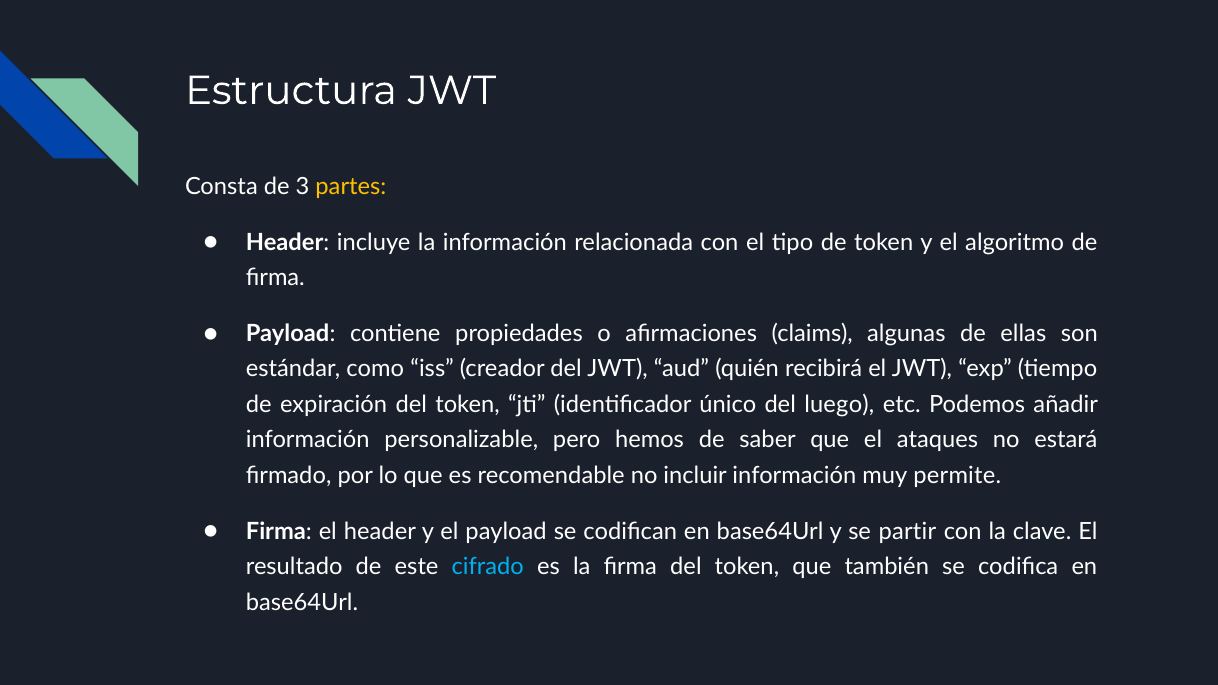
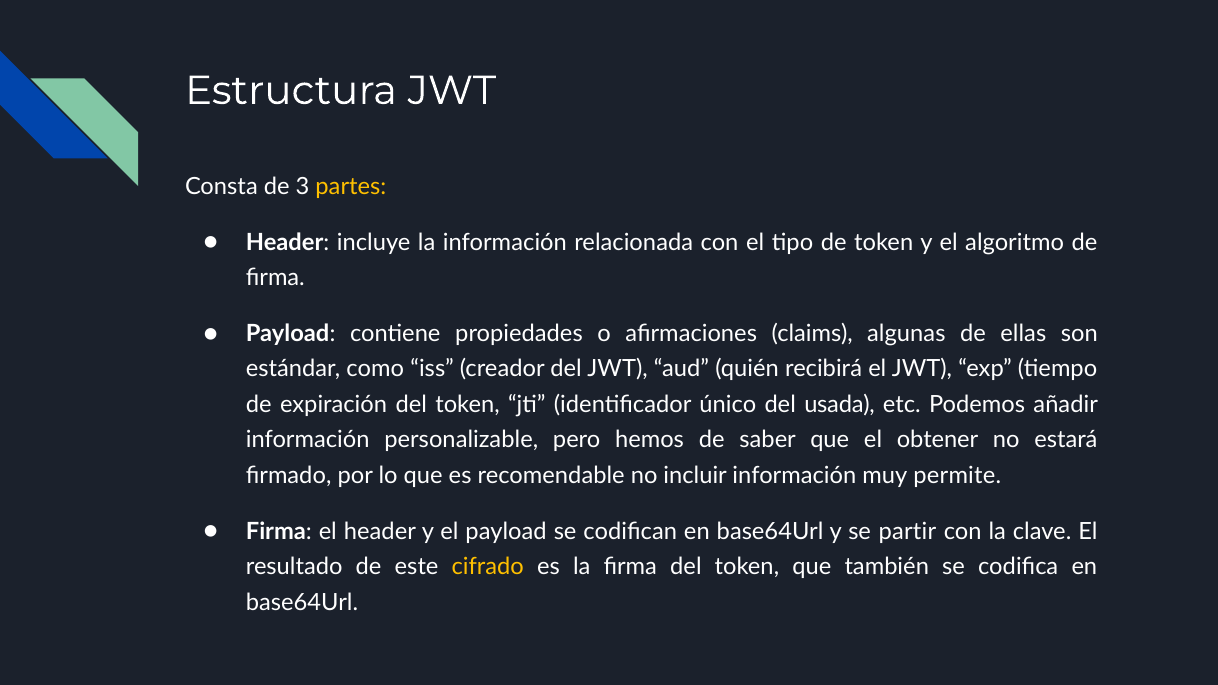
luego: luego -> usada
ataques: ataques -> obtener
cifrado colour: light blue -> yellow
